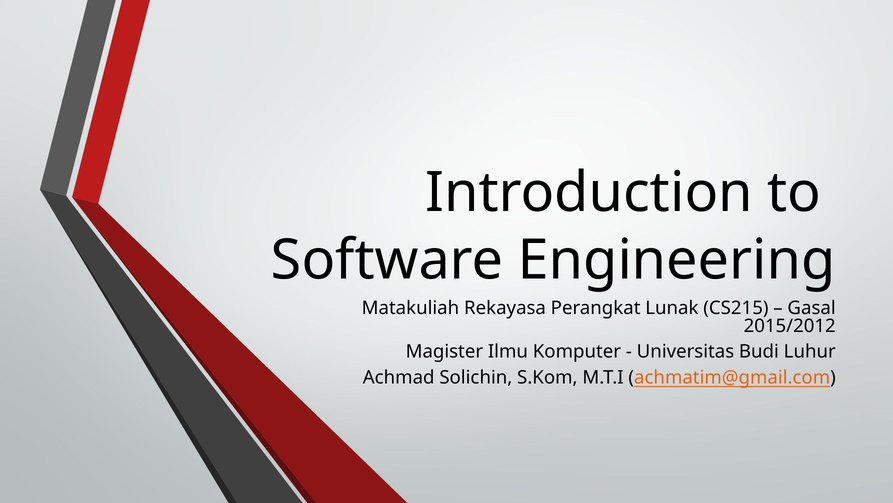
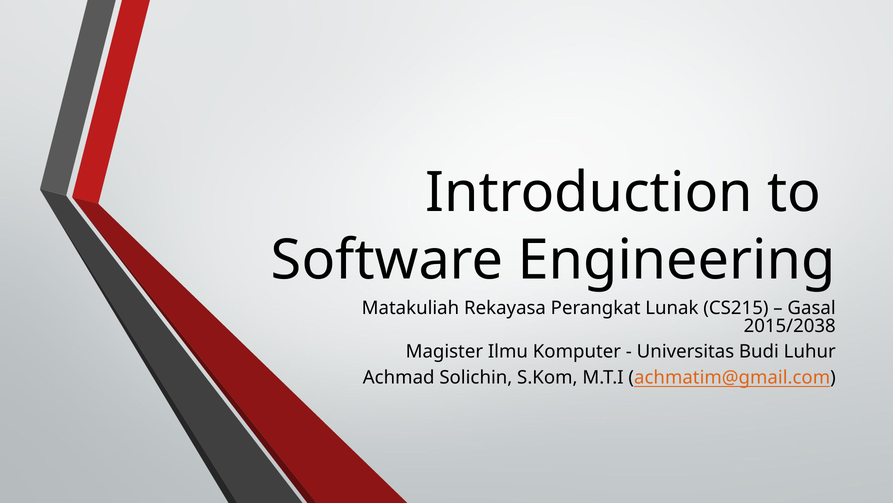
2015/2012: 2015/2012 -> 2015/2038
